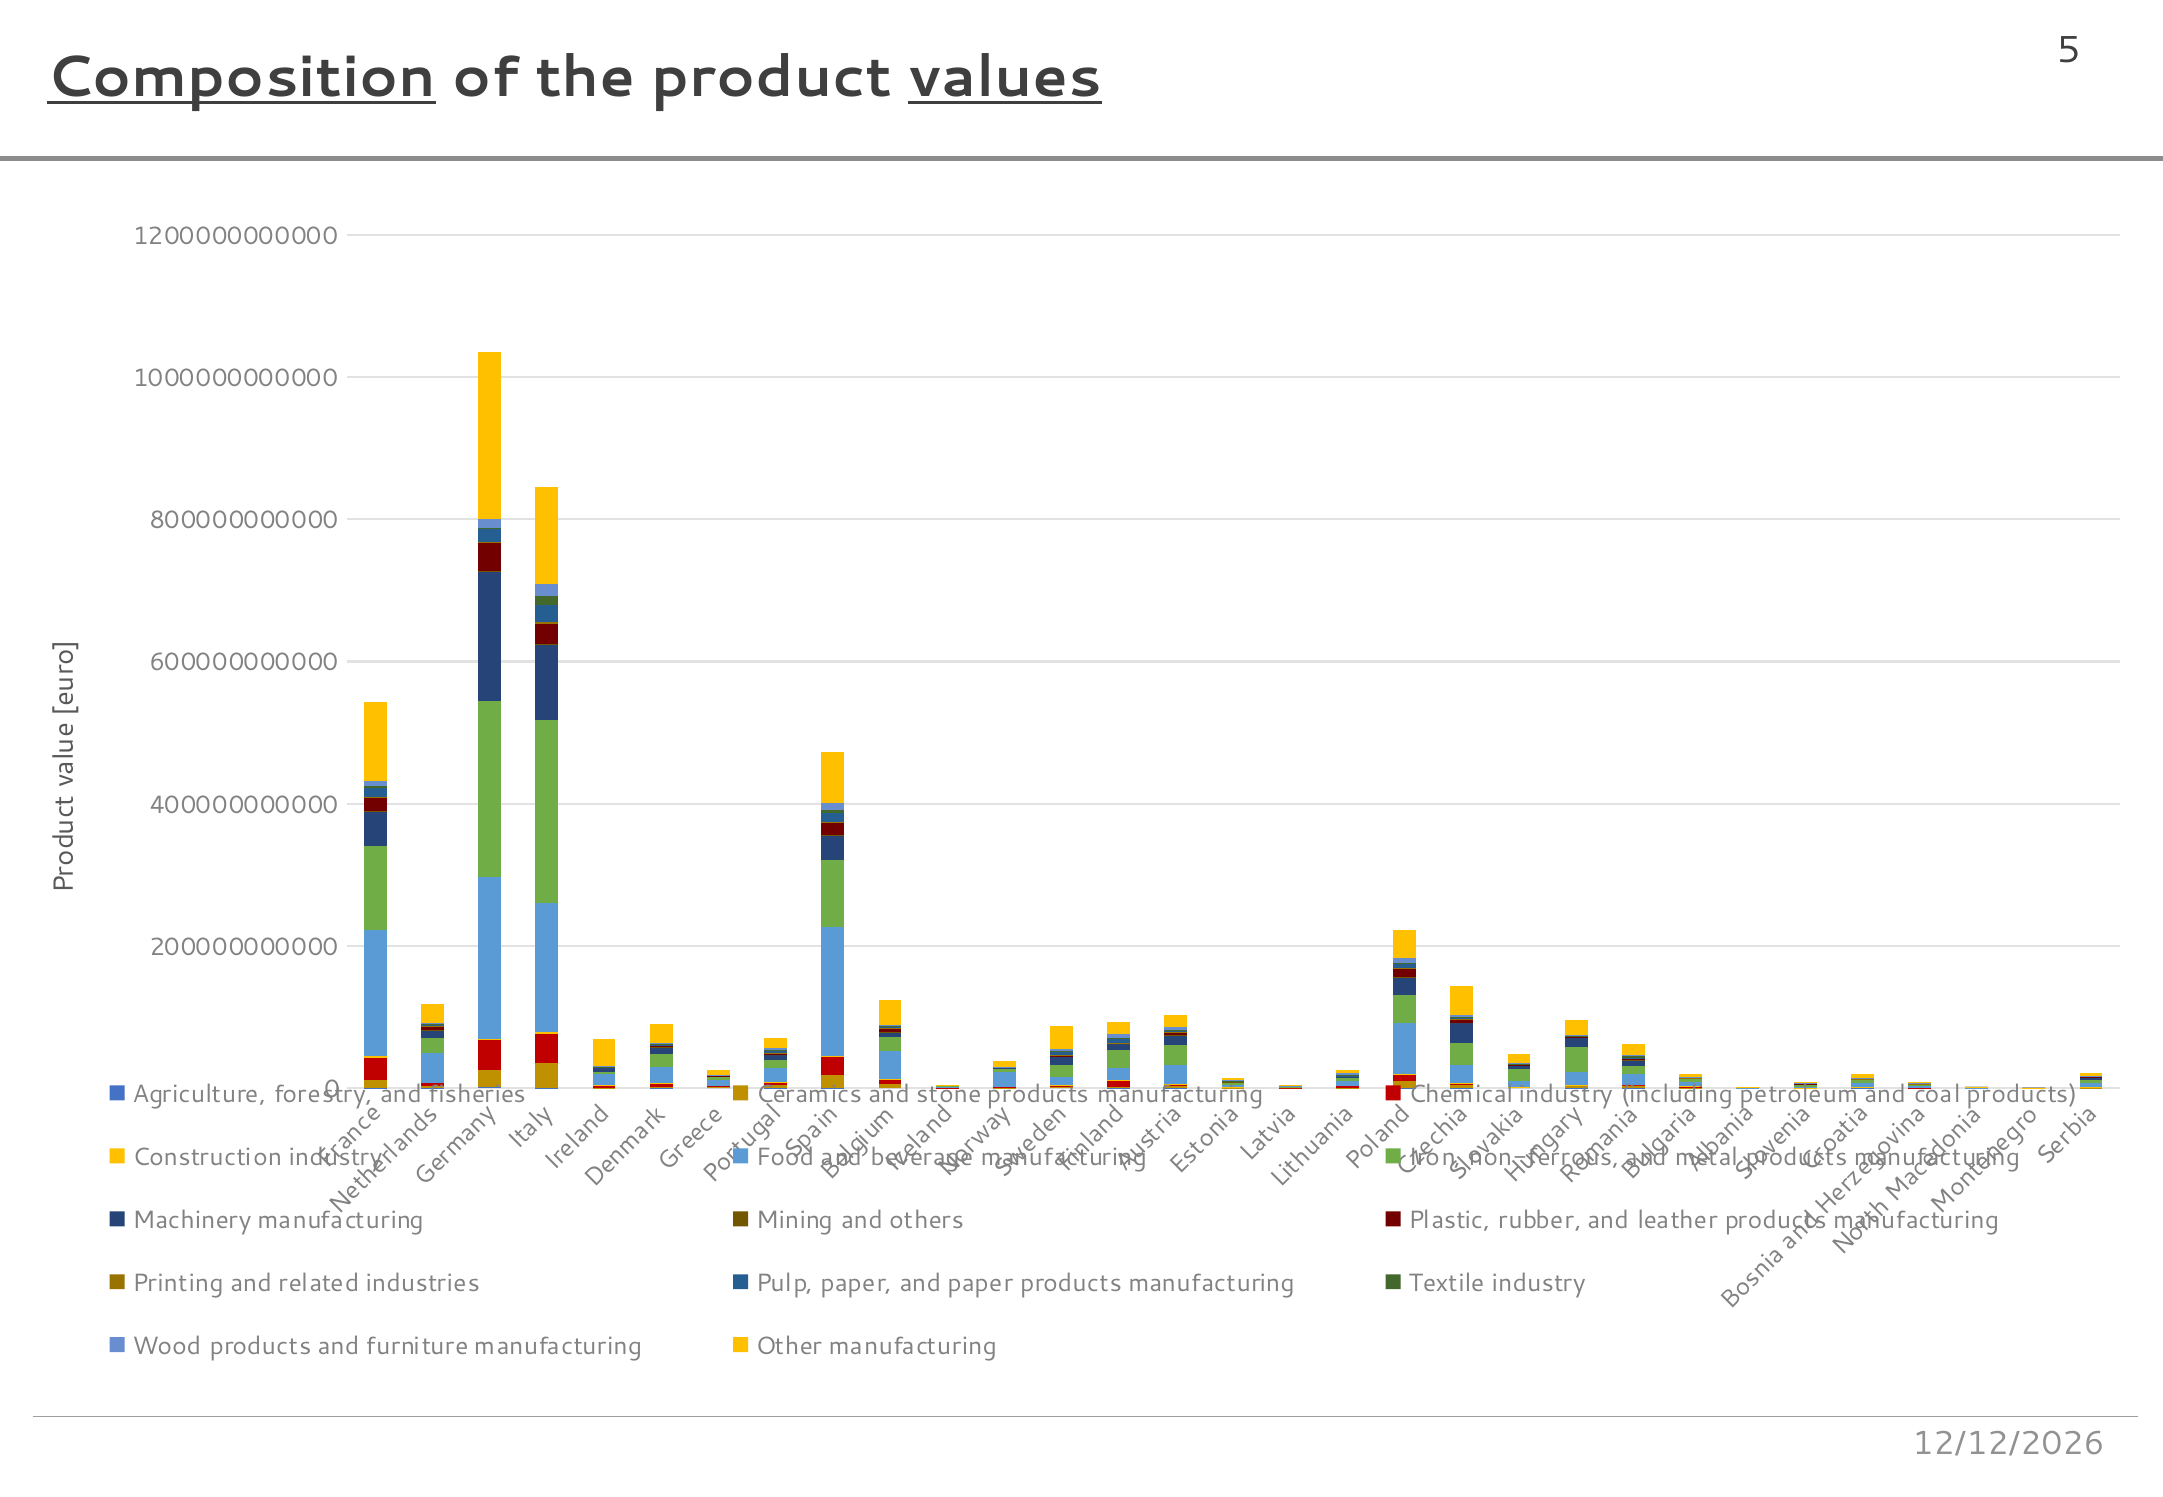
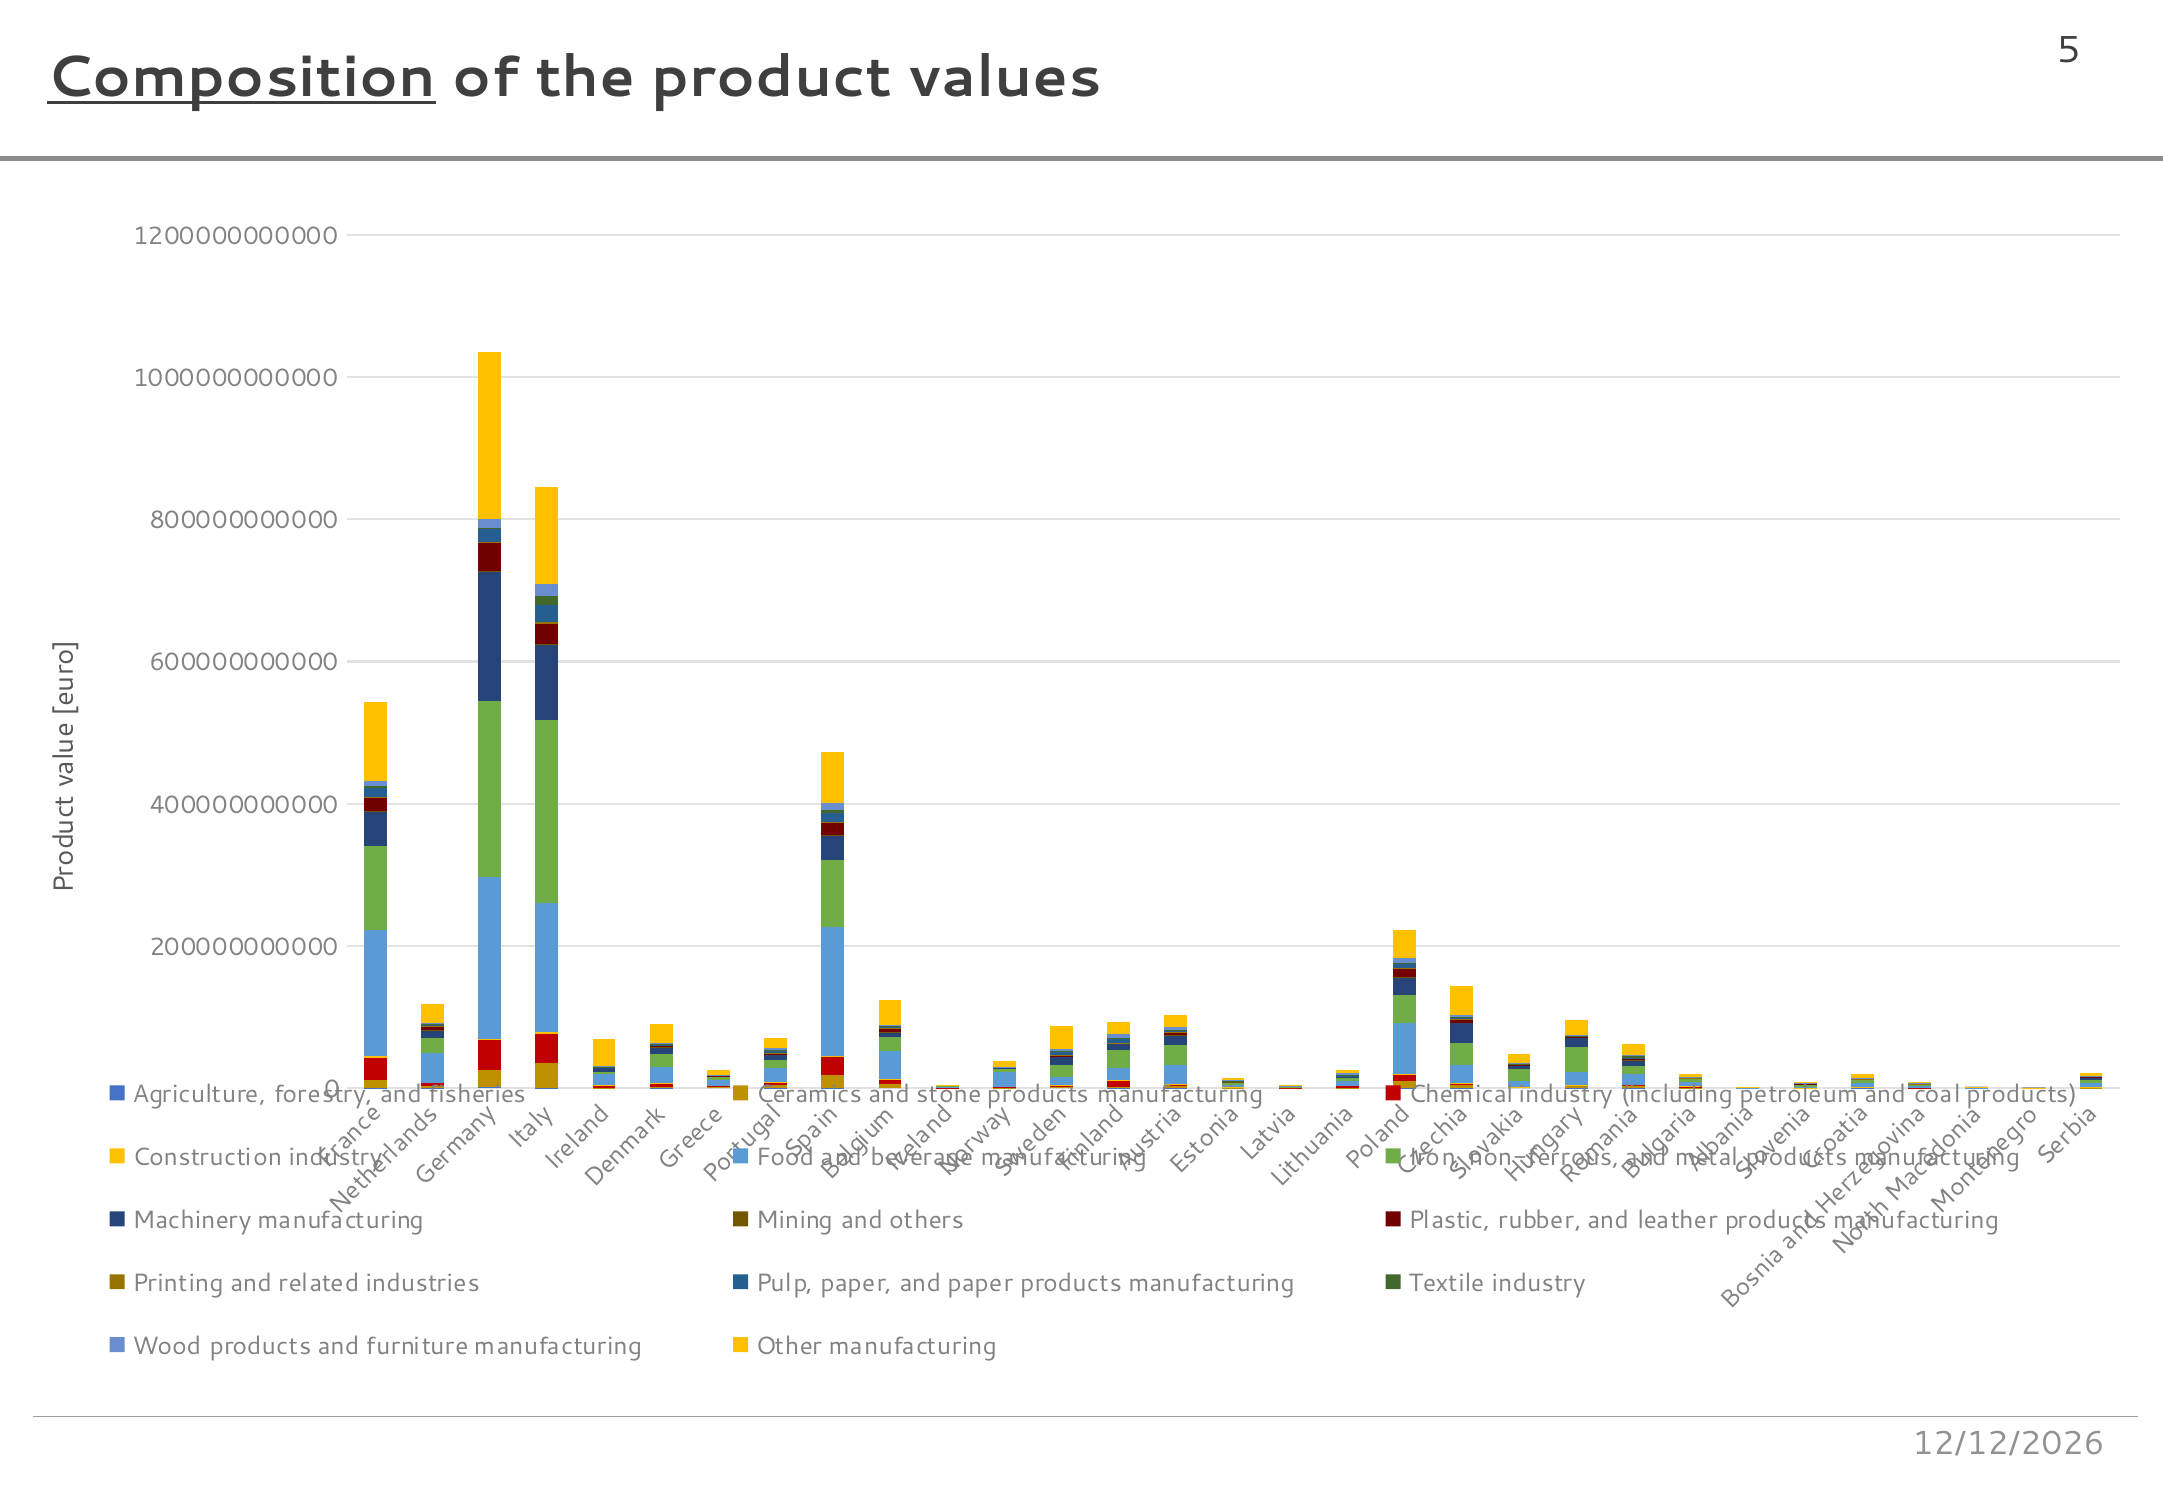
values underline: present -> none
